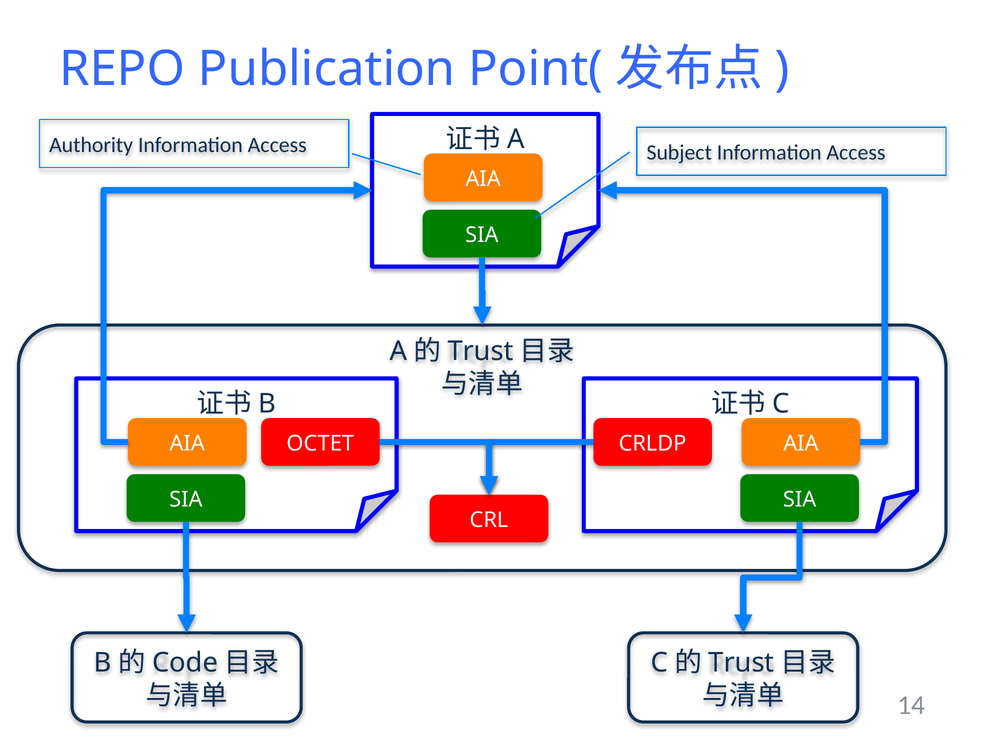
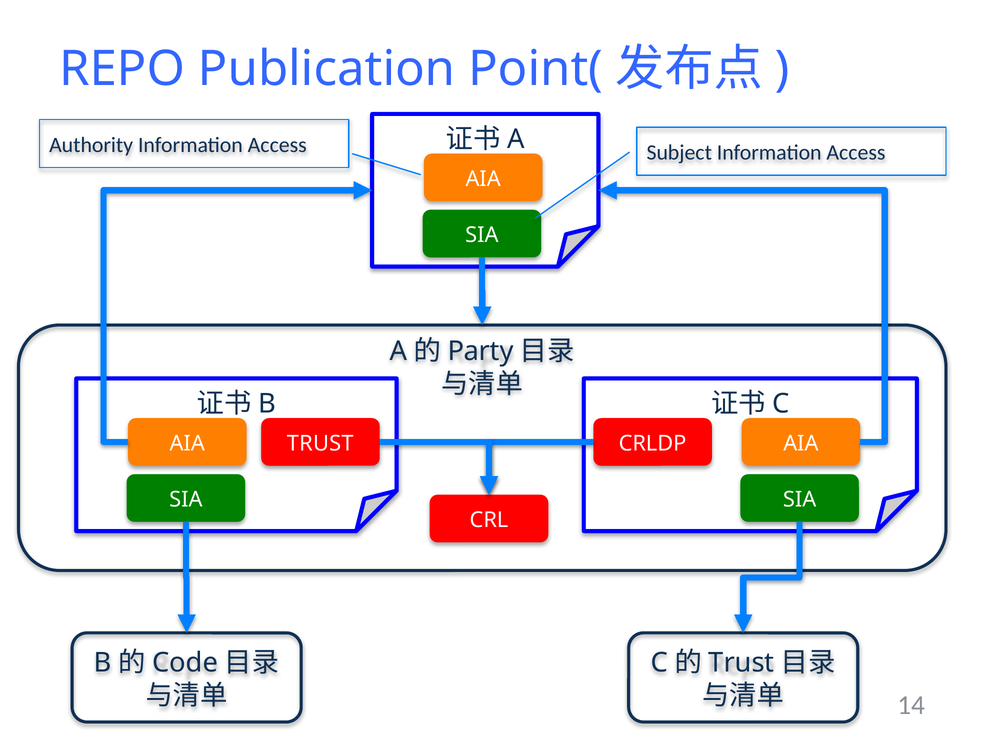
Trust at (481, 351): Trust -> Party
OCTET at (320, 443): OCTET -> TRUST
